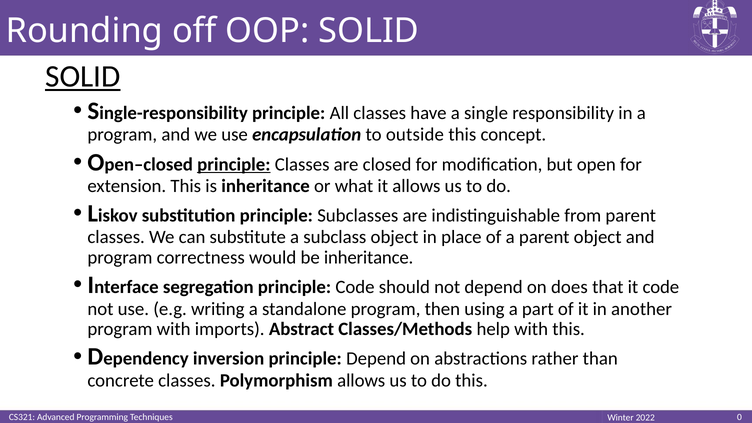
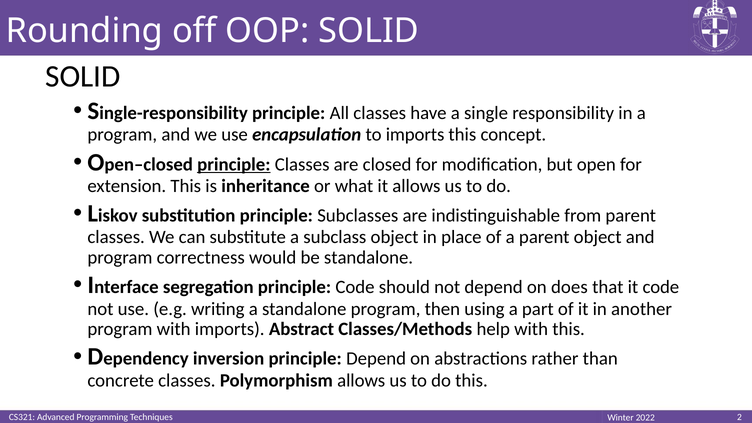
SOLID at (83, 77) underline: present -> none
to outside: outside -> imports
be inheritance: inheritance -> standalone
0: 0 -> 2
